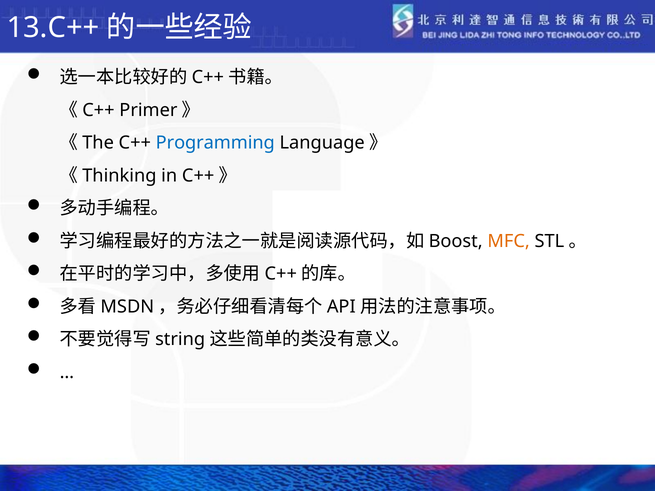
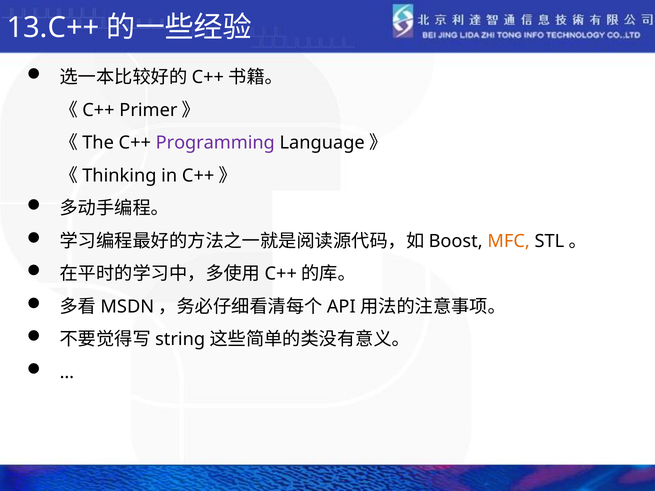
Programming colour: blue -> purple
